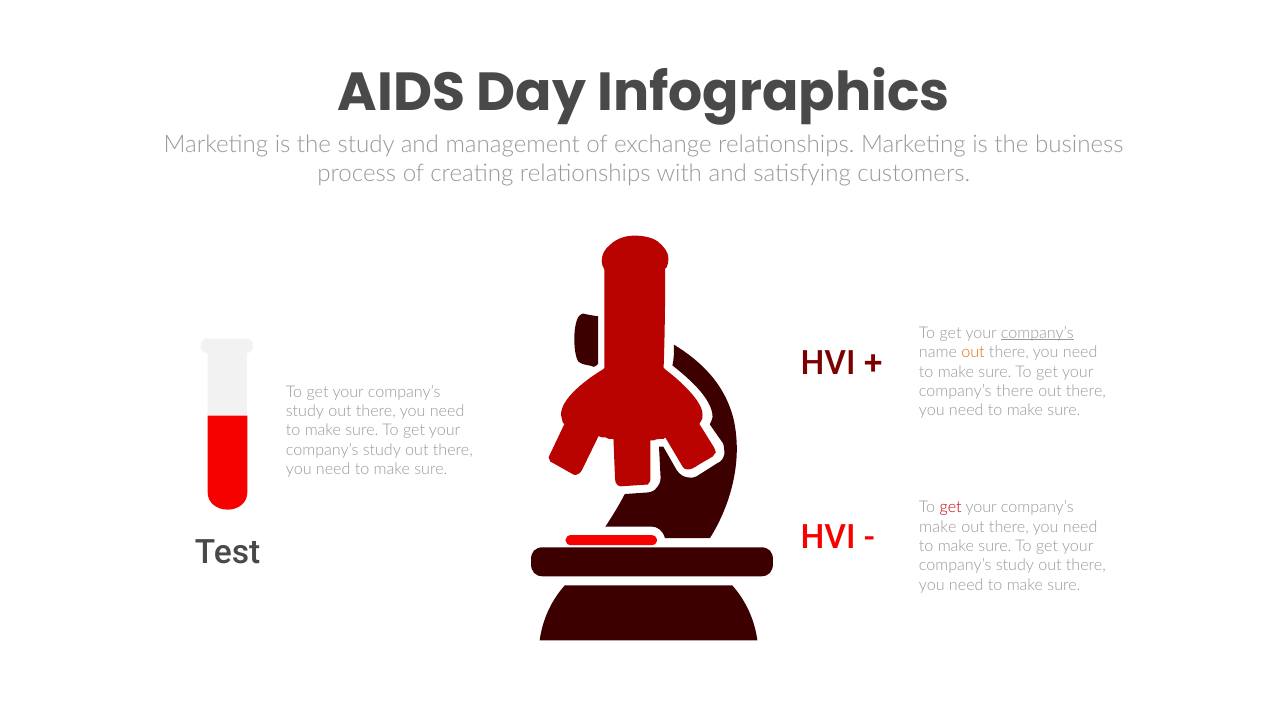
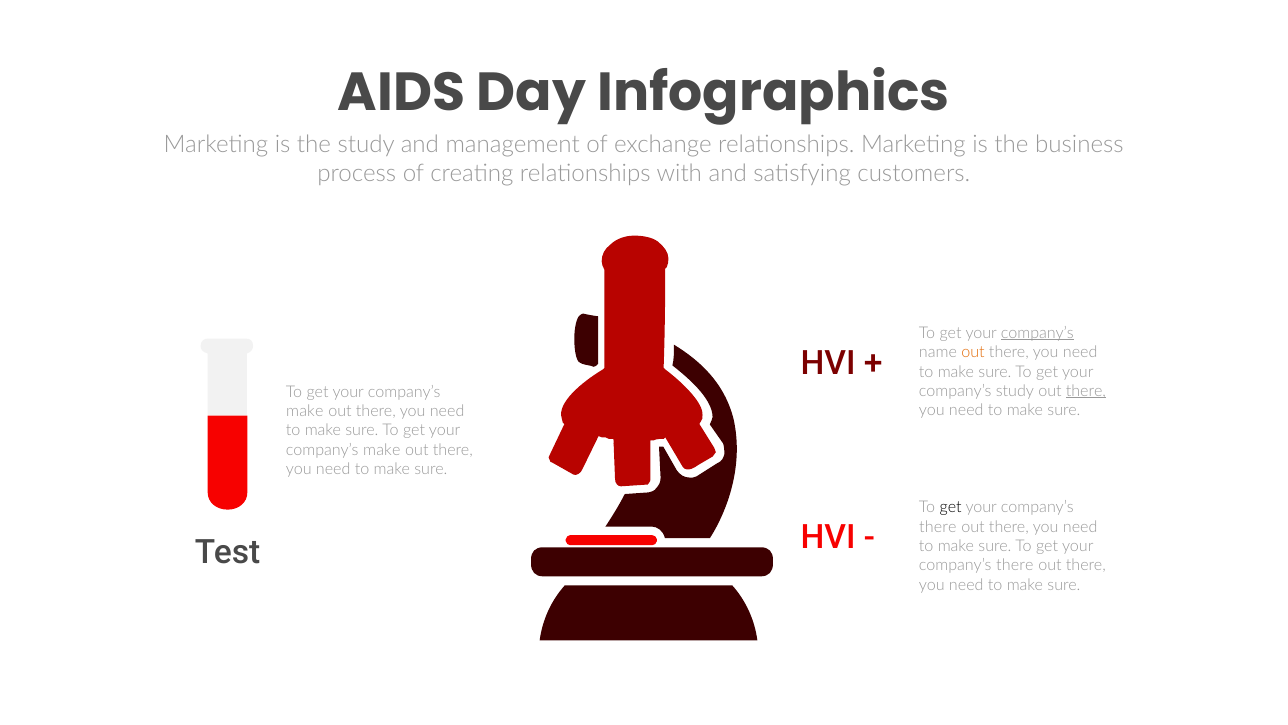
company’s there: there -> study
there at (1086, 391) underline: none -> present
study at (305, 411): study -> make
study at (382, 450): study -> make
get at (951, 507) colour: red -> black
make at (938, 527): make -> there
study at (1015, 565): study -> there
